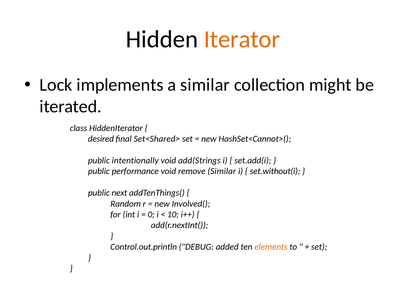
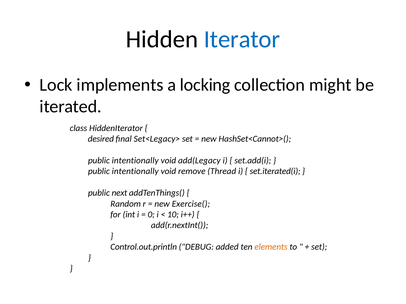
Iterator colour: orange -> blue
a similar: similar -> locking
Set<Shared>: Set<Shared> -> Set<Legacy>
add(Strings: add(Strings -> add(Legacy
performance at (135, 172): performance -> intentionally
remove Similar: Similar -> Thread
set.without(i: set.without(i -> set.iterated(i
Involved(: Involved( -> Exercise(
